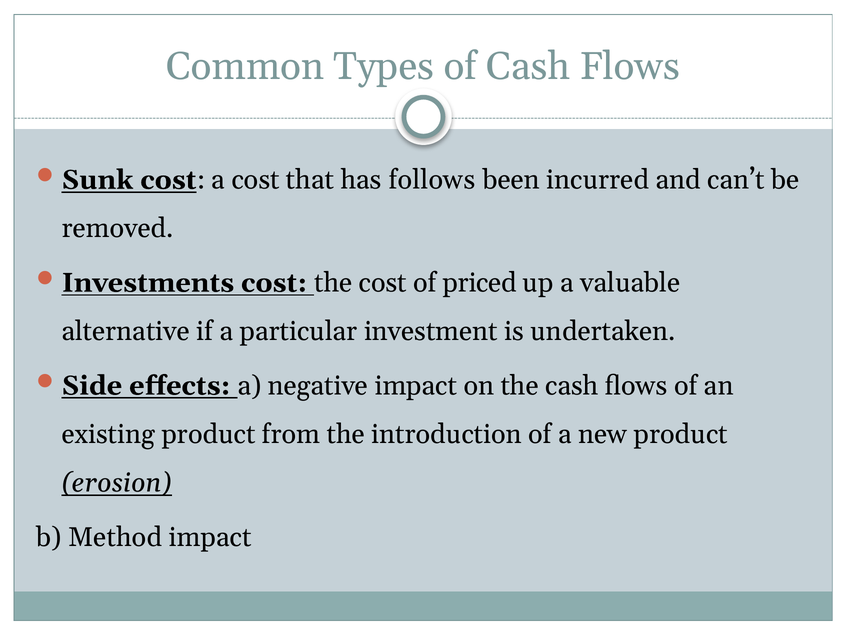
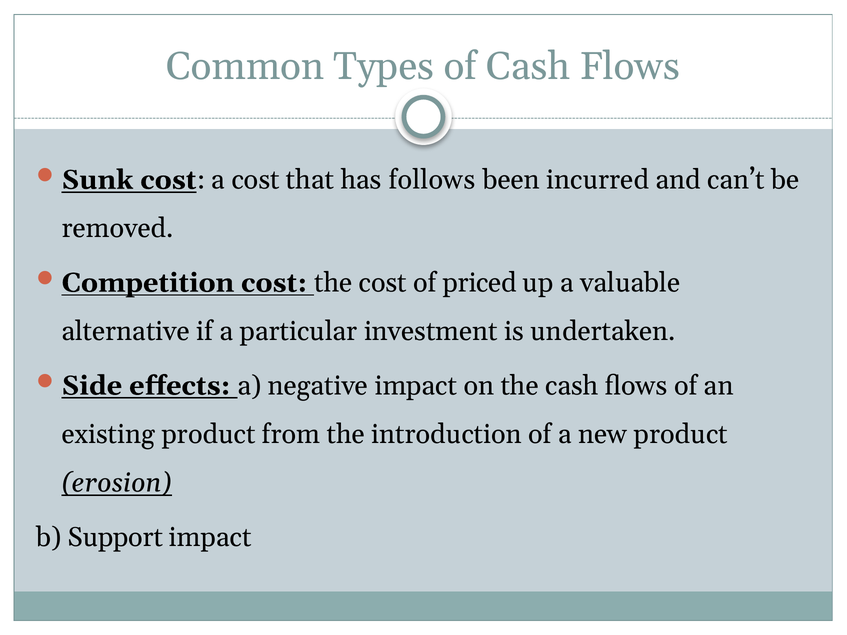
Investments: Investments -> Competition
Method: Method -> Support
